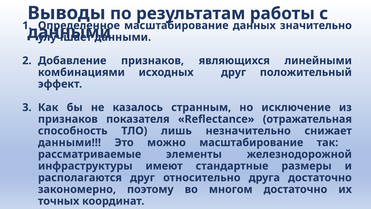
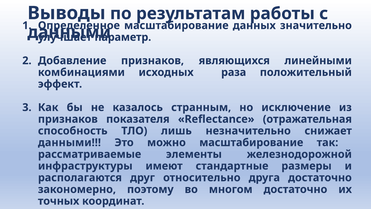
данными at (123, 37): данными -> параметр
исходных друг: друг -> раза
